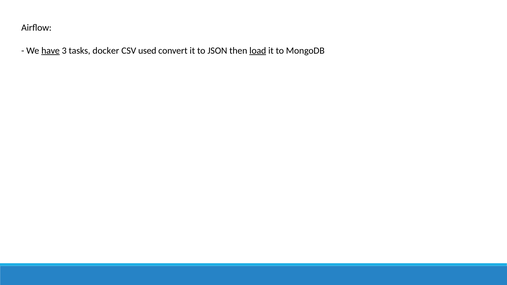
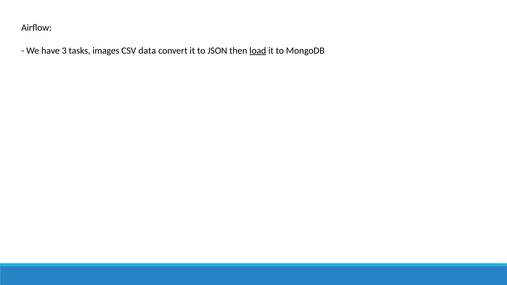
have underline: present -> none
docker: docker -> images
used: used -> data
